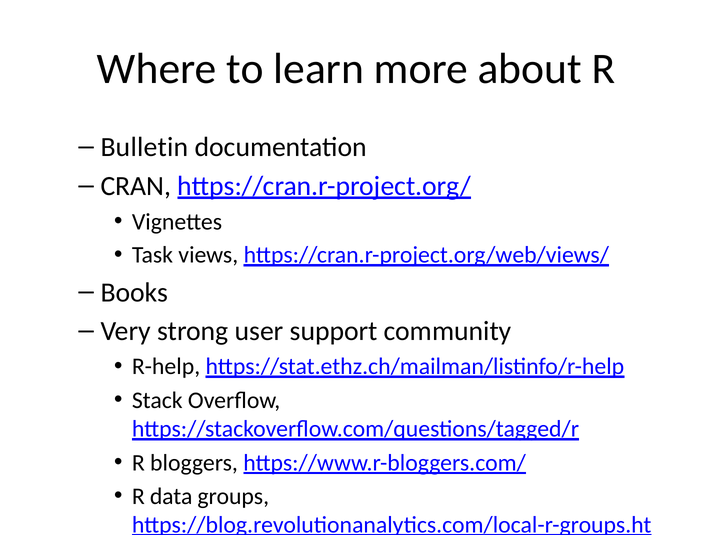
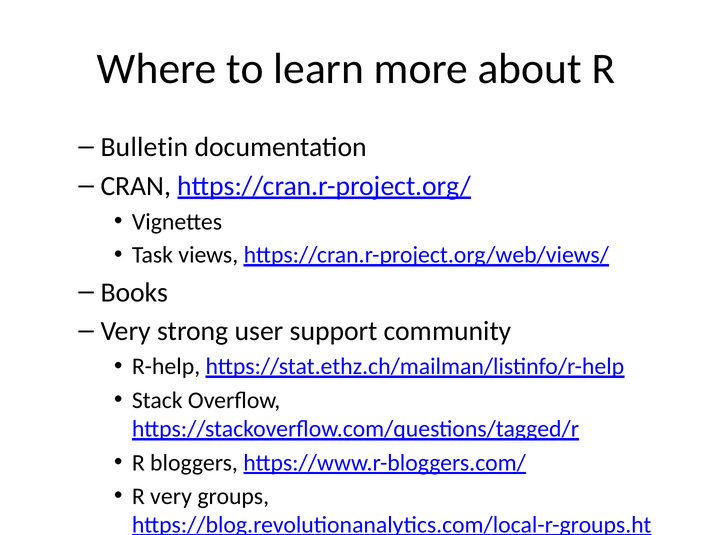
R data: data -> very
